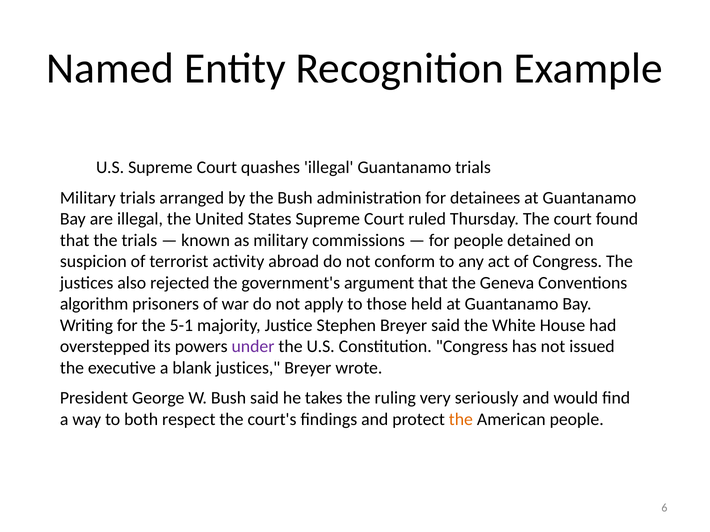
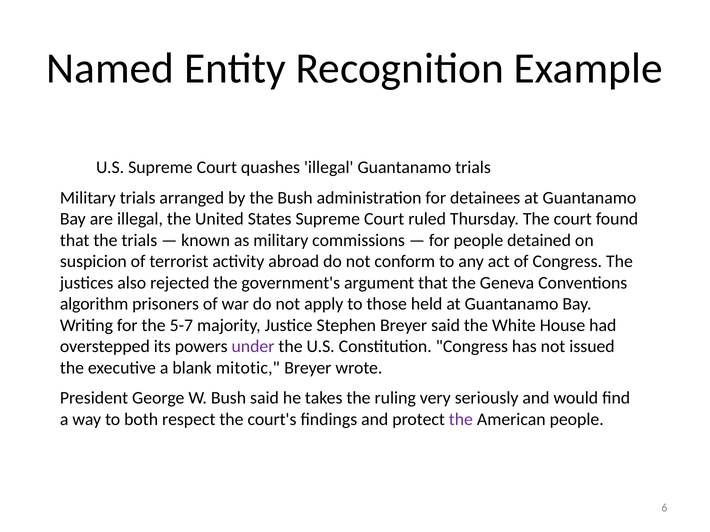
5-1: 5-1 -> 5-7
blank justices: justices -> mitotic
the at (461, 420) colour: orange -> purple
